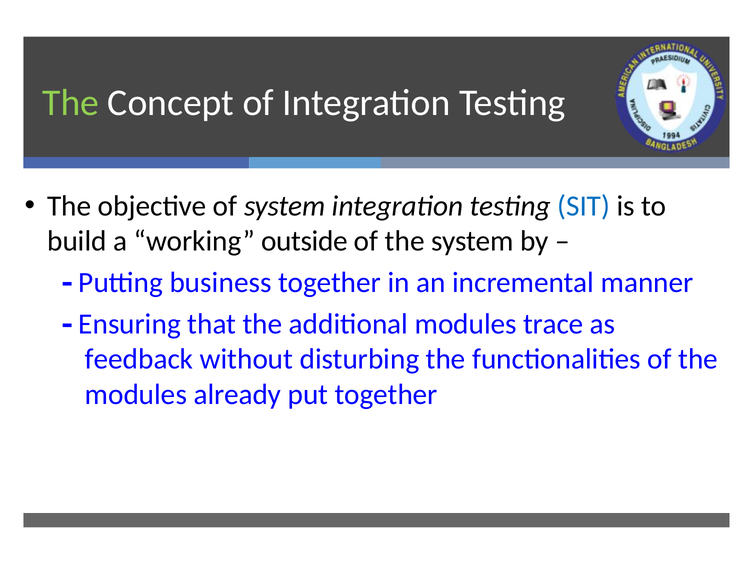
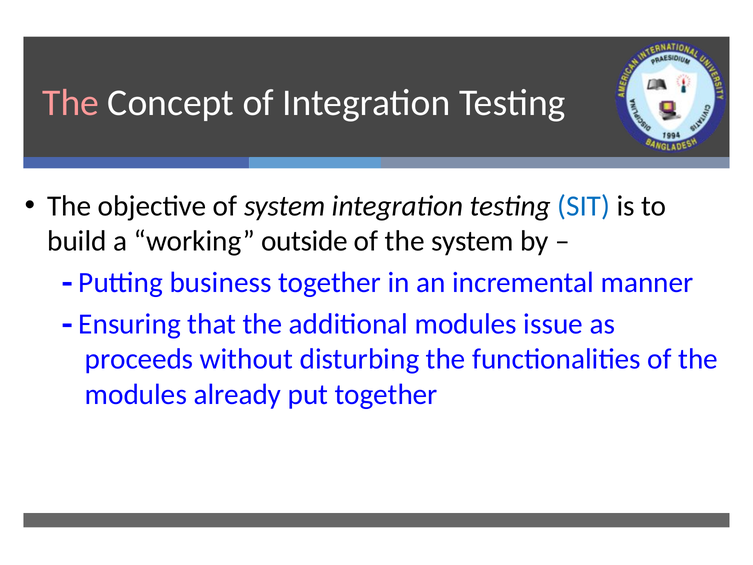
The at (71, 103) colour: light green -> pink
trace: trace -> issue
feedback: feedback -> proceeds
